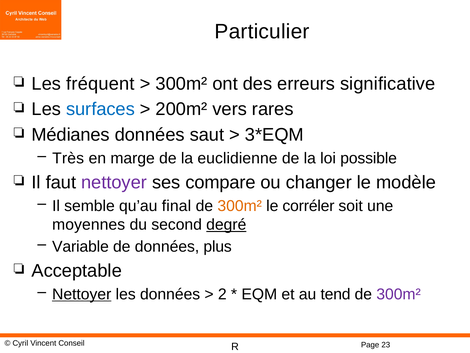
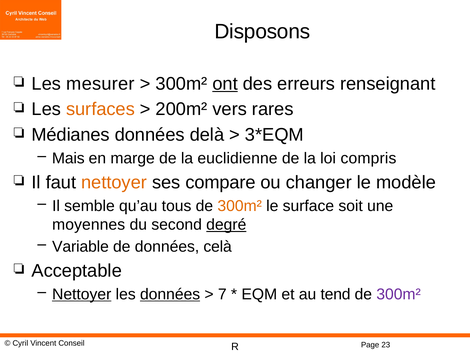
Particulier: Particulier -> Disposons
fréquent: fréquent -> mesurer
ont underline: none -> present
significative: significative -> renseignant
surfaces colour: blue -> orange
saut: saut -> delà
Très: Très -> Mais
possible: possible -> compris
nettoyer at (114, 182) colour: purple -> orange
final: final -> tous
corréler: corréler -> surface
plus: plus -> celà
données at (170, 294) underline: none -> present
2: 2 -> 7
